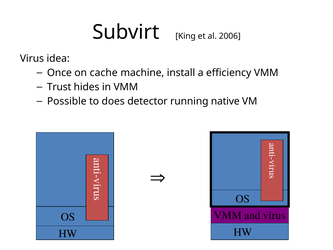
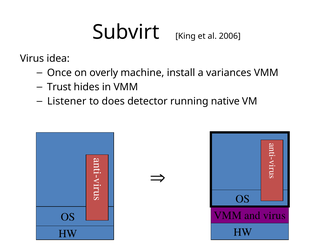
cache: cache -> overly
efficiency: efficiency -> variances
Possible: Possible -> Listener
